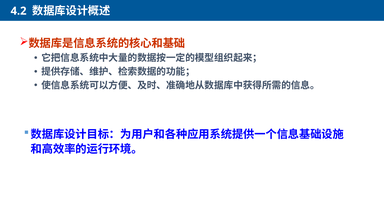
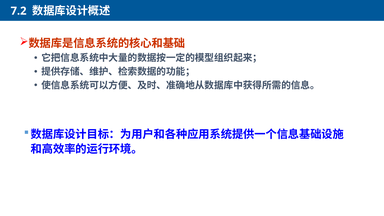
4.2: 4.2 -> 7.2
